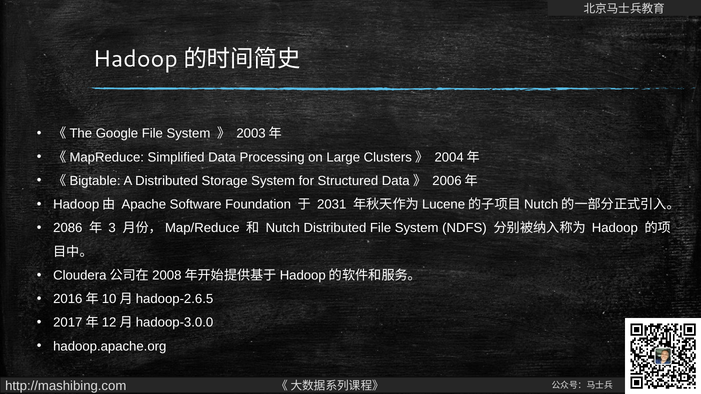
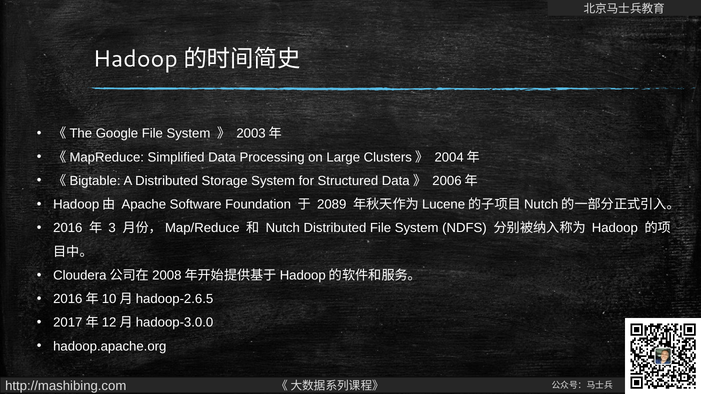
2031: 2031 -> 2089
2086: 2086 -> 2016
